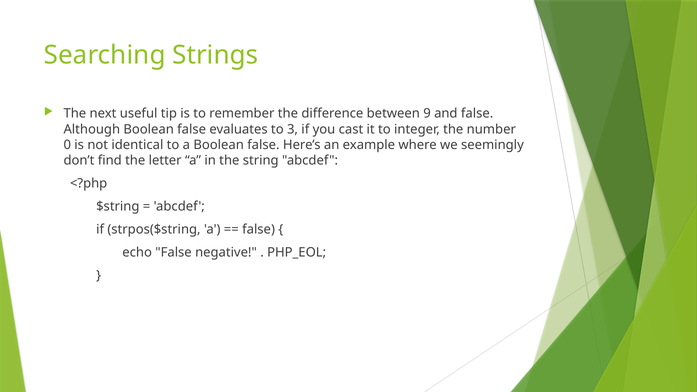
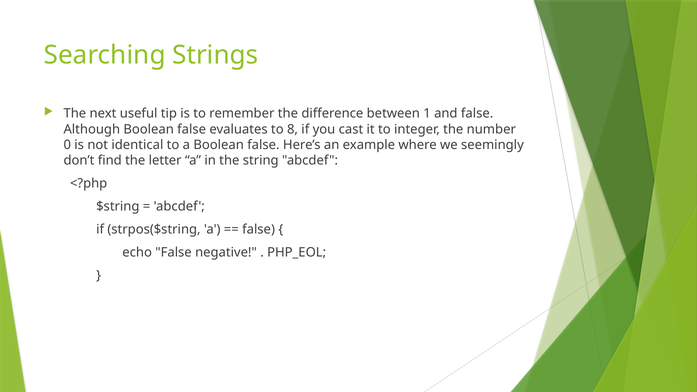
9: 9 -> 1
3: 3 -> 8
